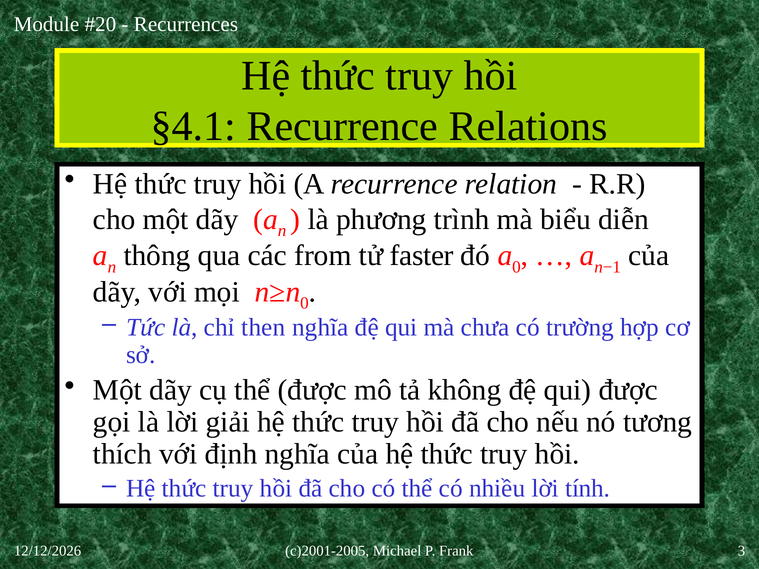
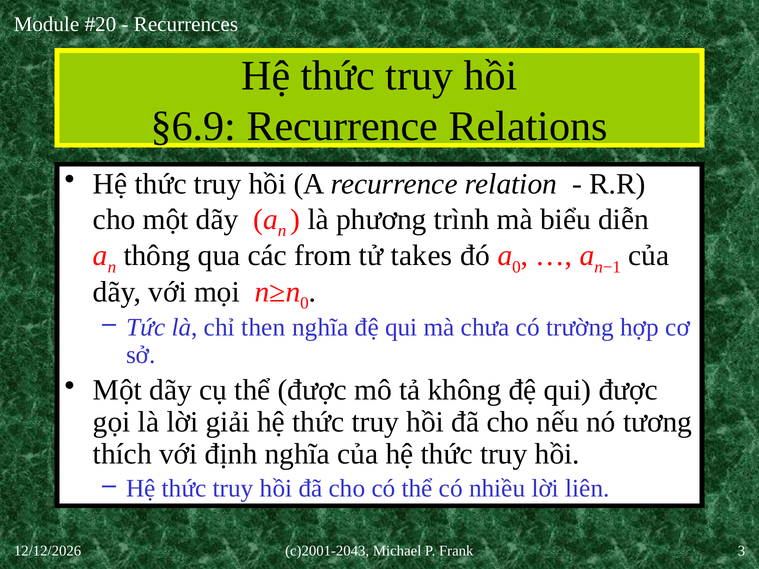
§4.1: §4.1 -> §6.9
faster: faster -> takes
tính: tính -> liên
c)2001-2005: c)2001-2005 -> c)2001-2043
